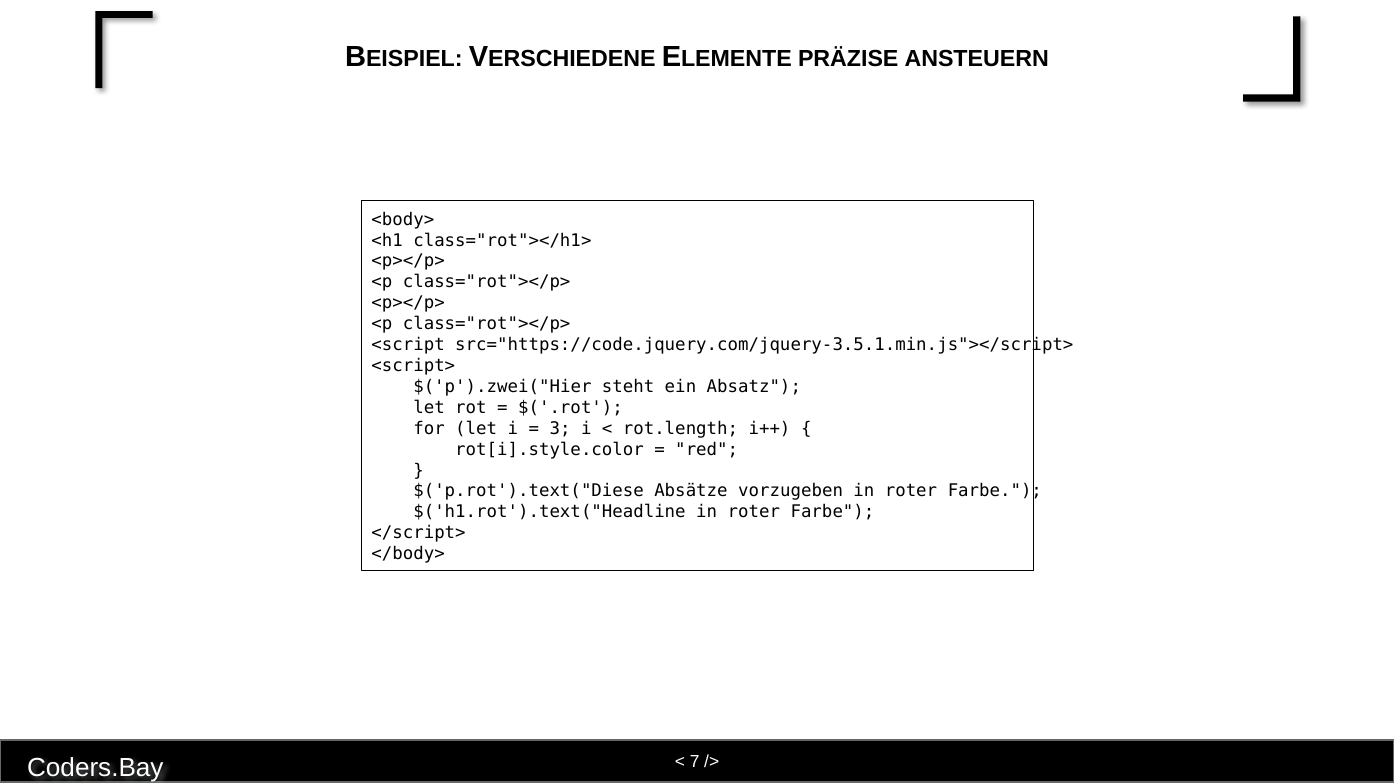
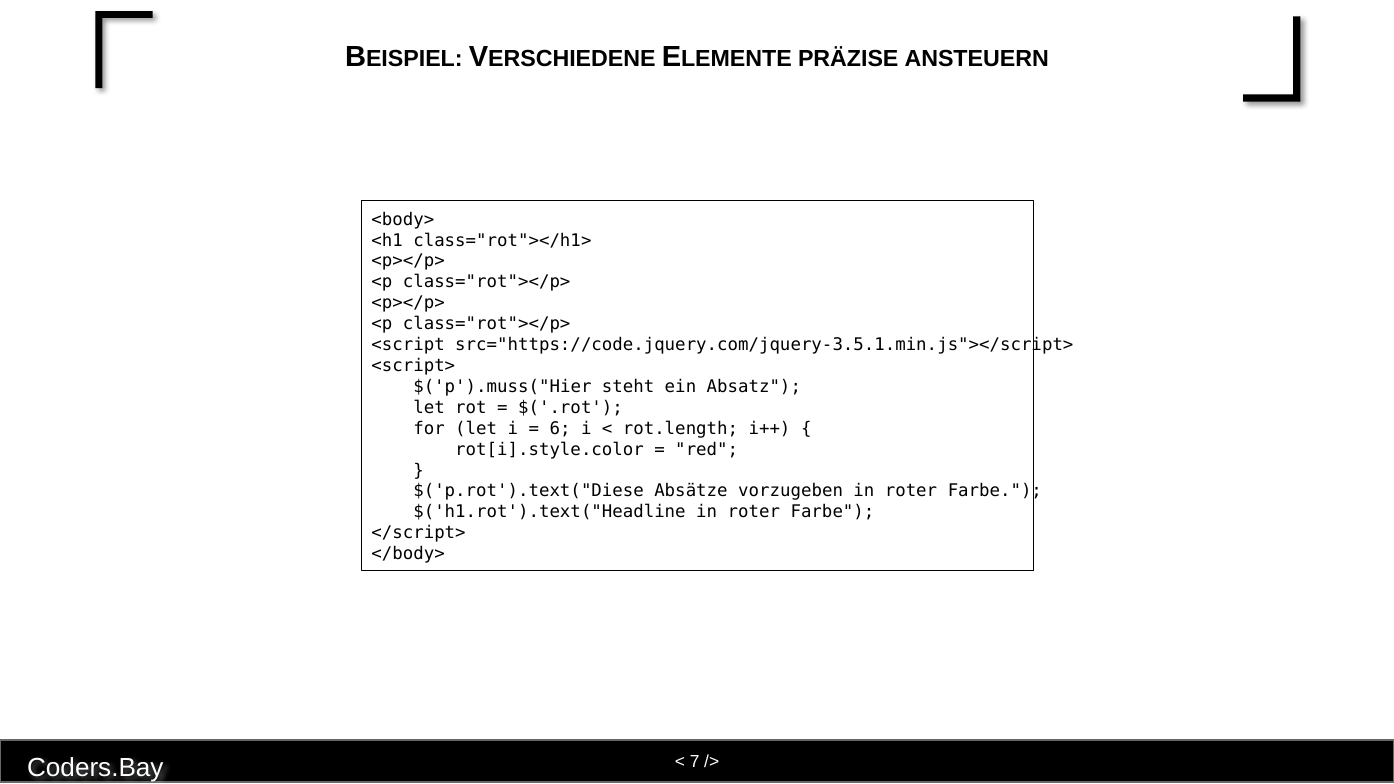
$('p').zwei("Hier: $('p').zwei("Hier -> $('p').muss("Hier
3: 3 -> 6
